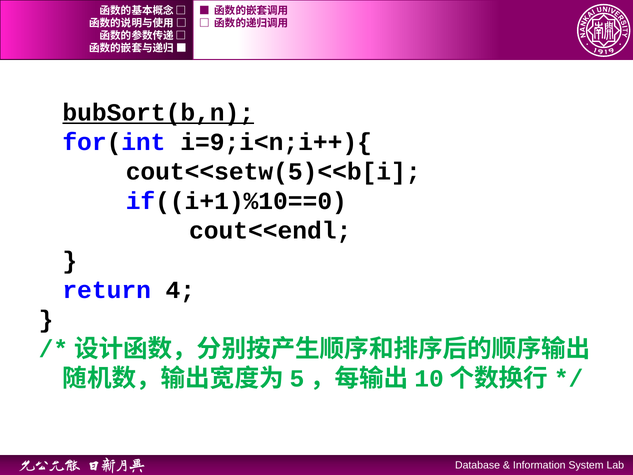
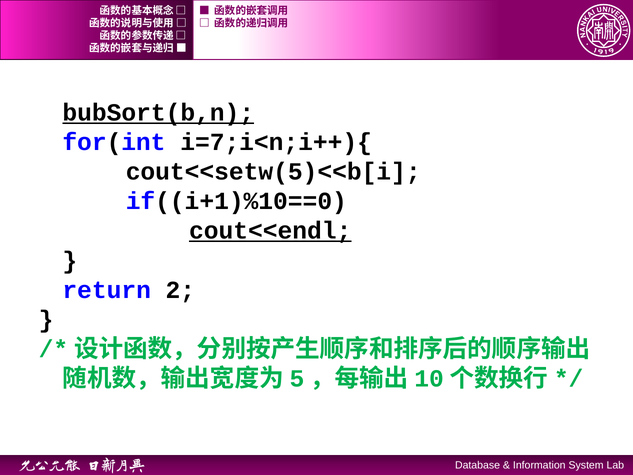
i=9;i<n;i++){: i=9;i<n;i++){ -> i=7;i<n;i++){
cout<<endl underline: none -> present
4: 4 -> 2
